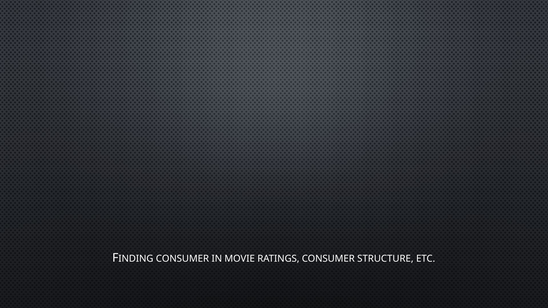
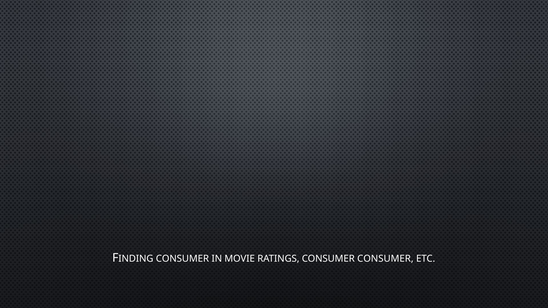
CONSUMER STRUCTURE: STRUCTURE -> CONSUMER
